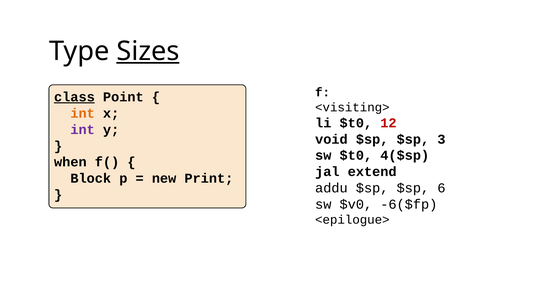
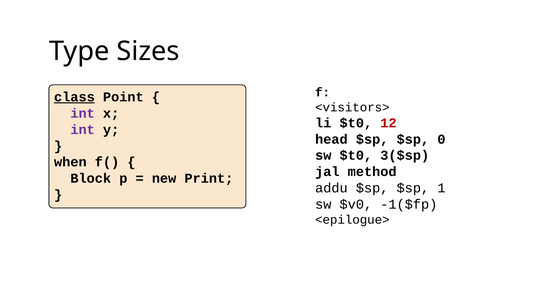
Sizes underline: present -> none
<visiting>: <visiting> -> <visitors>
int at (83, 113) colour: orange -> purple
void: void -> head
3: 3 -> 0
4($sp: 4($sp -> 3($sp
extend: extend -> method
6: 6 -> 1
-6($fp: -6($fp -> -1($fp
